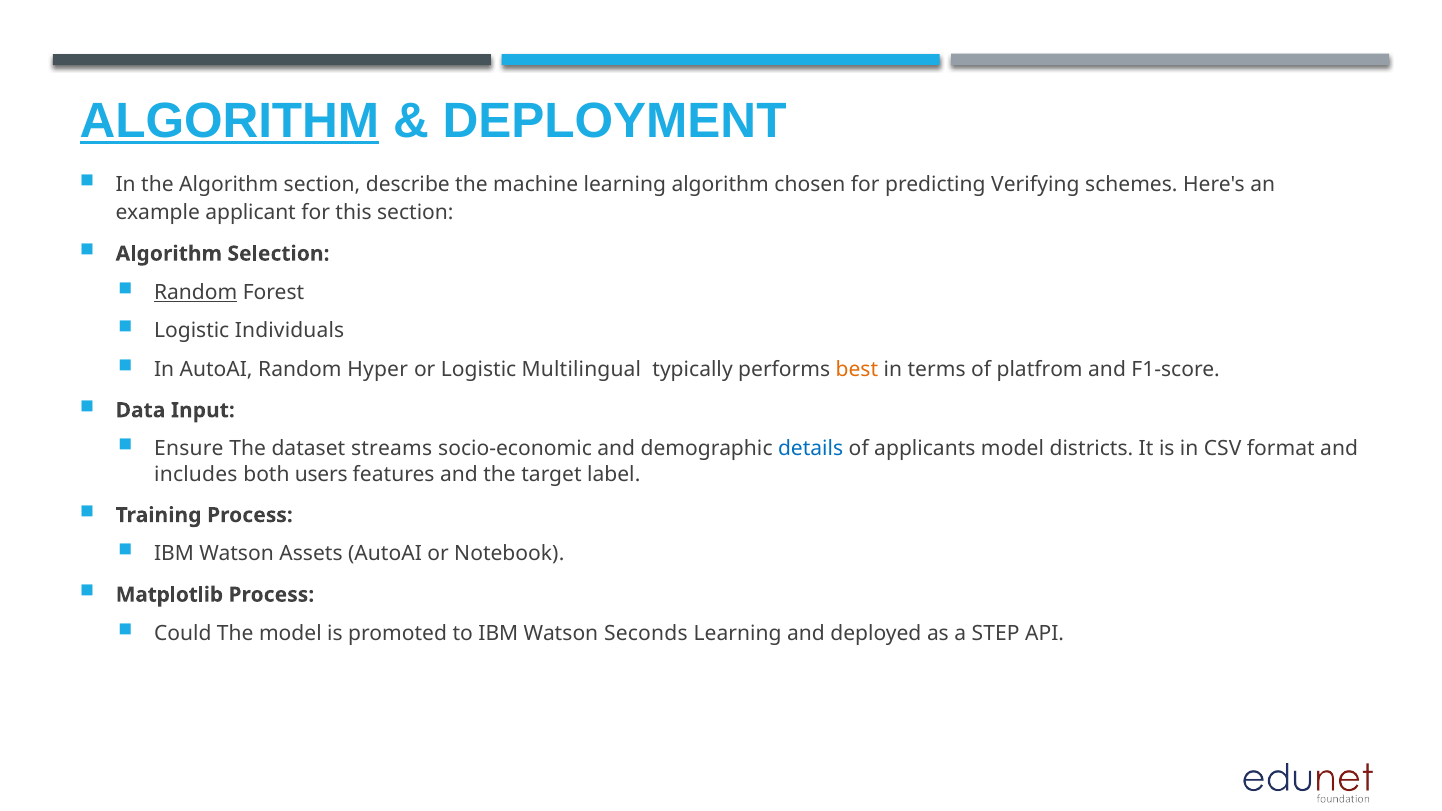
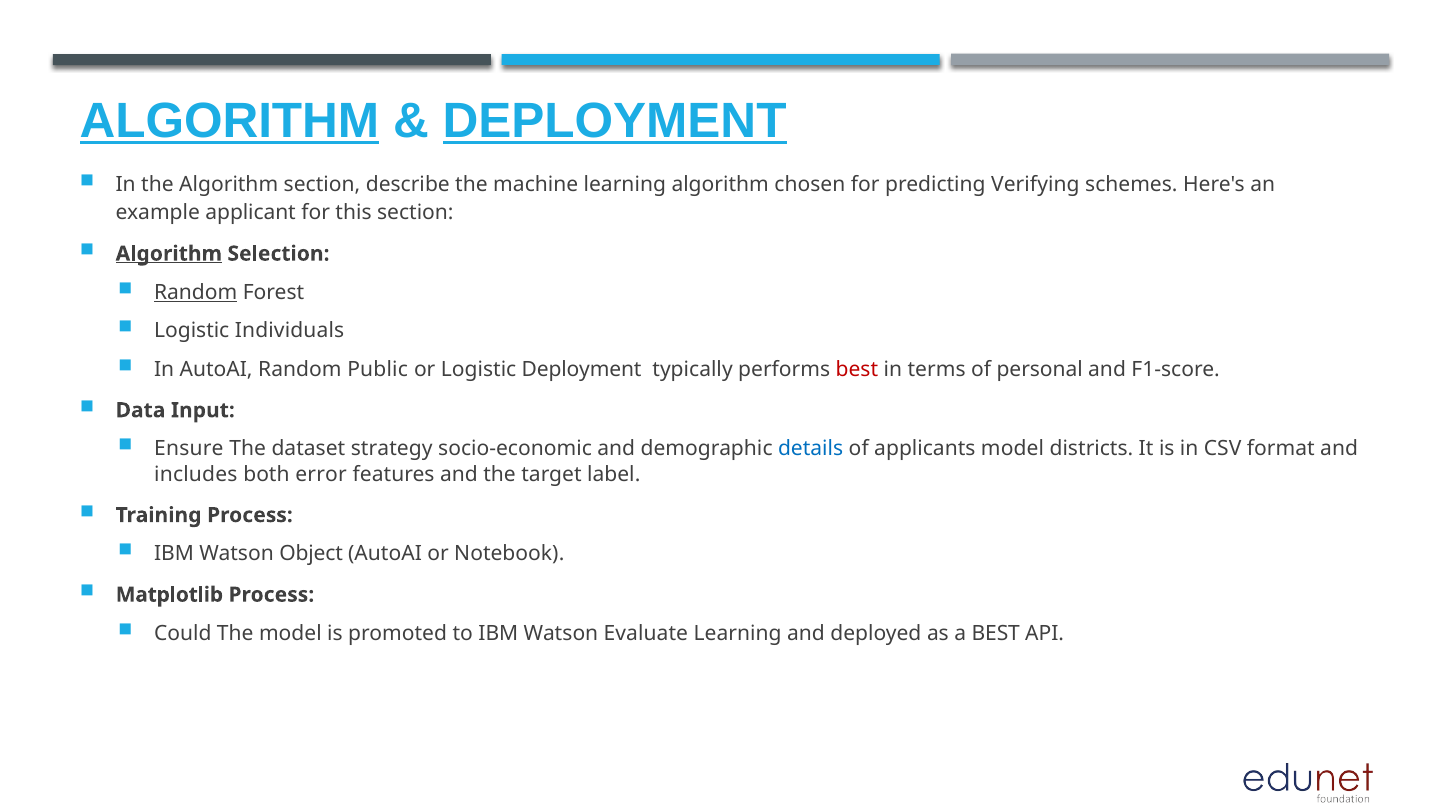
DEPLOYMENT at (615, 122) underline: none -> present
Algorithm at (169, 254) underline: none -> present
Hyper: Hyper -> Public
Logistic Multilingual: Multilingual -> Deployment
best at (857, 369) colour: orange -> red
platfrom: platfrom -> personal
streams: streams -> strategy
users: users -> error
Assets: Assets -> Object
Seconds: Seconds -> Evaluate
a STEP: STEP -> BEST
